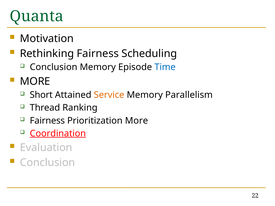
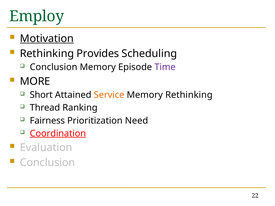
Quanta: Quanta -> Employ
Motivation underline: none -> present
Rethinking Fairness: Fairness -> Provides
Time colour: blue -> purple
Memory Parallelism: Parallelism -> Rethinking
Prioritization More: More -> Need
